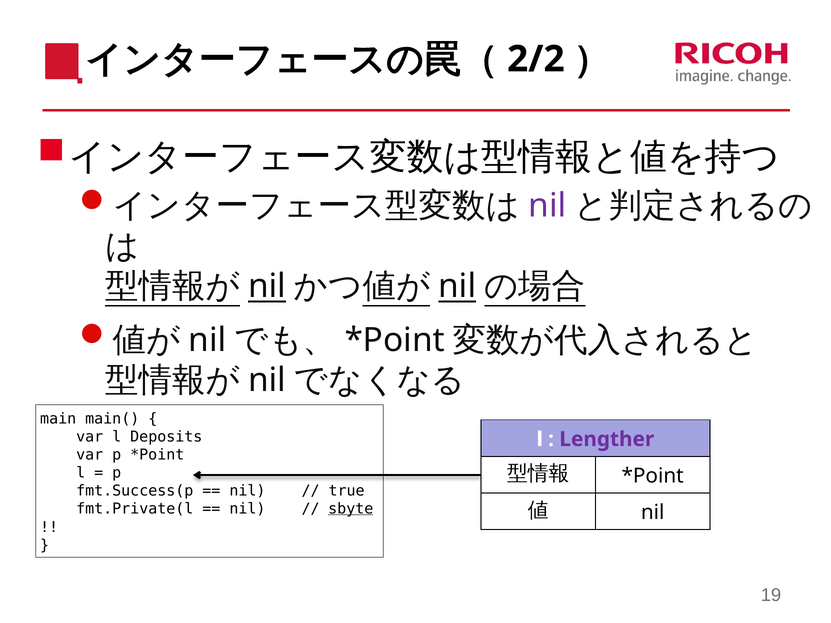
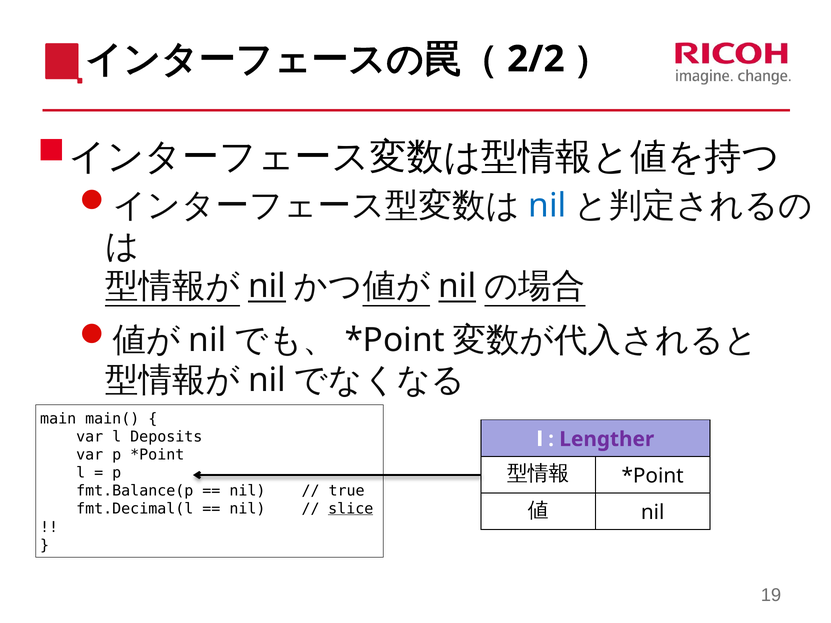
nil at (547, 206) colour: purple -> blue
fmt.Success(p: fmt.Success(p -> fmt.Balance(p
fmt.Private(l: fmt.Private(l -> fmt.Decimal(l
sbyte: sbyte -> slice
